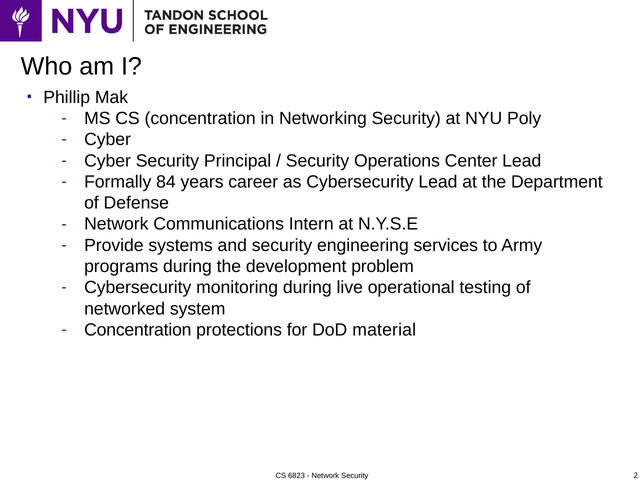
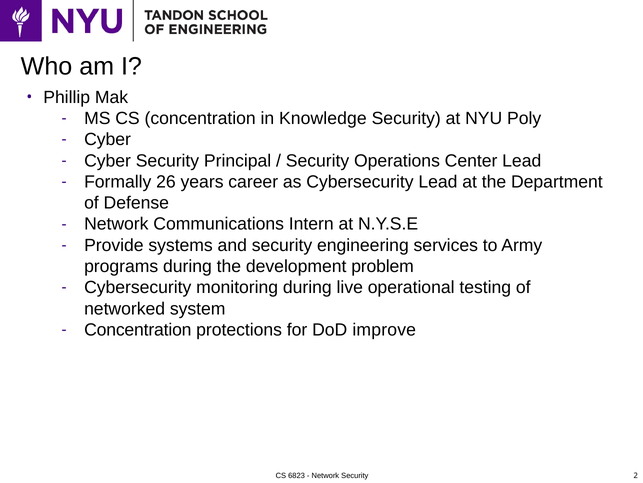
Networking: Networking -> Knowledge
84: 84 -> 26
material: material -> improve
